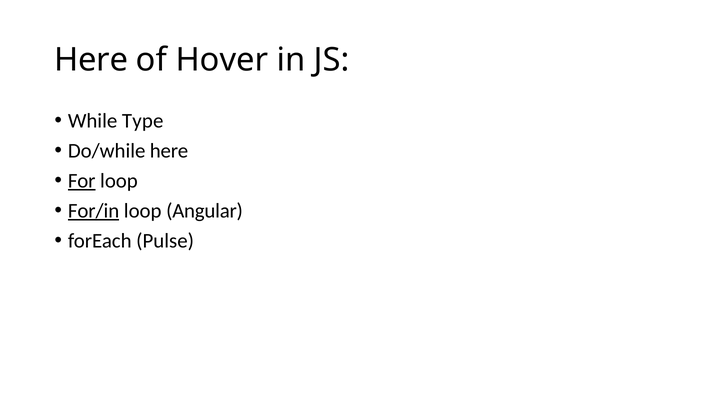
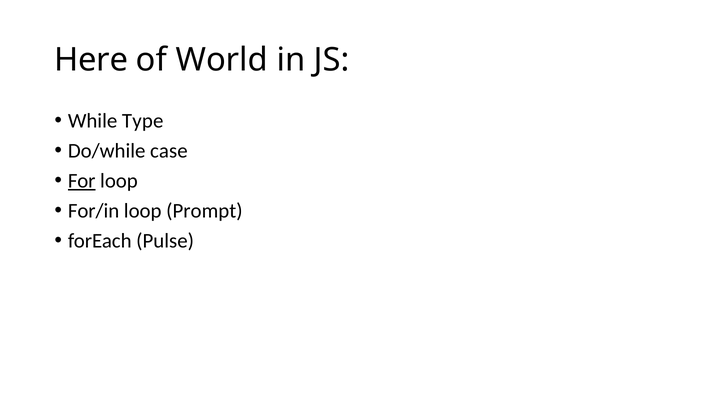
Hover: Hover -> World
Do/while here: here -> case
For/in underline: present -> none
Angular: Angular -> Prompt
